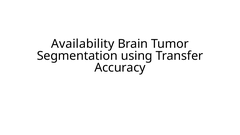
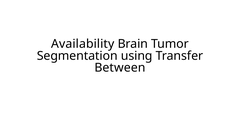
Accuracy: Accuracy -> Between
